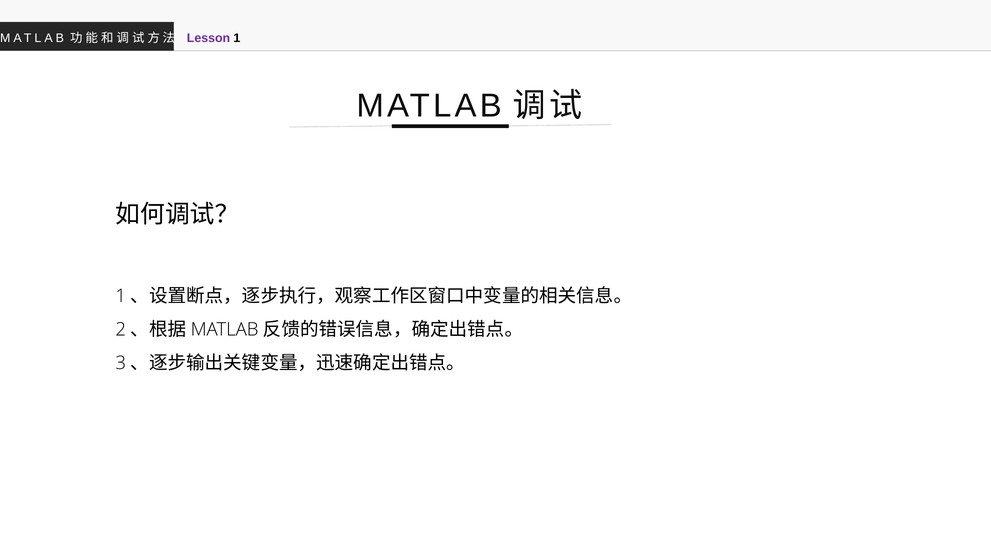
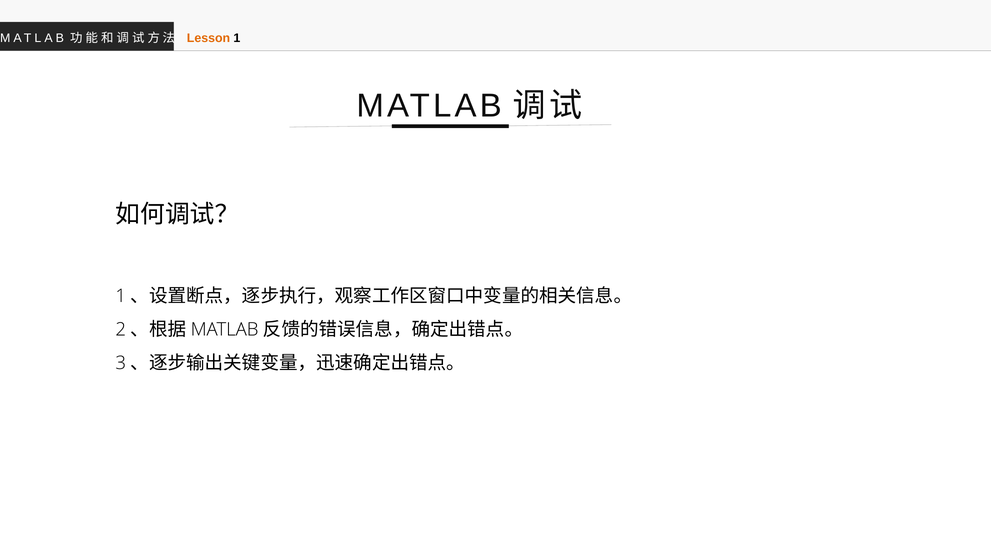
Lesson colour: purple -> orange
